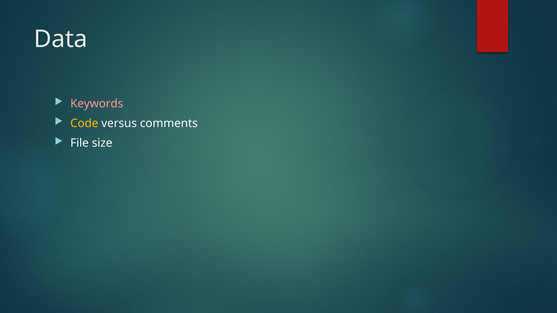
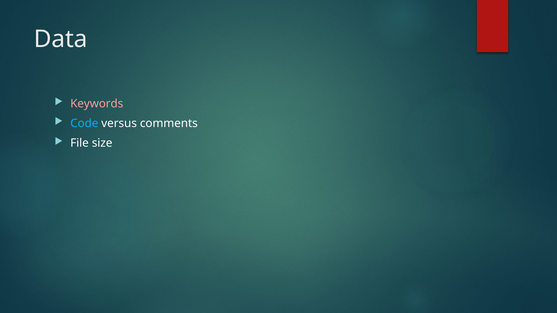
Code colour: yellow -> light blue
